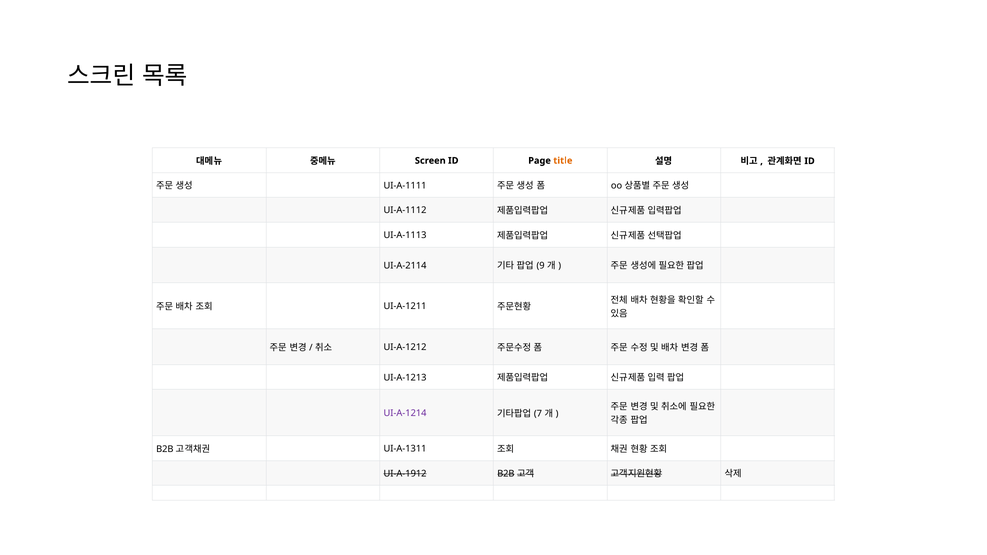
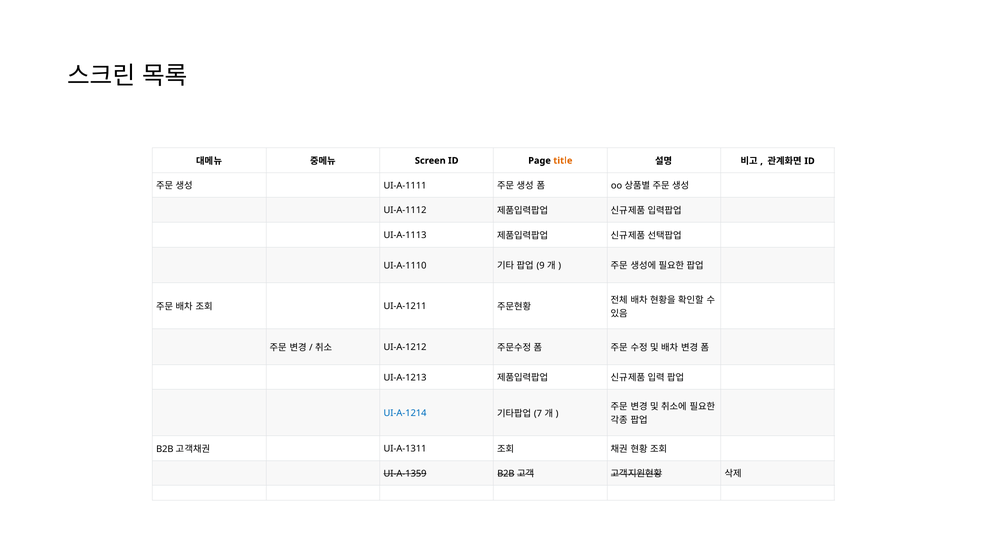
UI-A-2114: UI-A-2114 -> UI-A-1110
UI-A-1214 colour: purple -> blue
UI-A-1912: UI-A-1912 -> UI-A-1359
